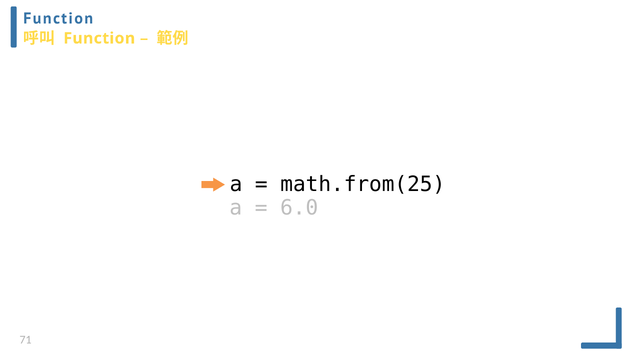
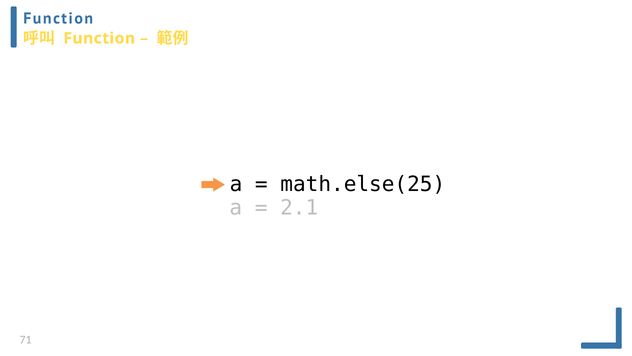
math.from(25: math.from(25 -> math.else(25
6.0: 6.0 -> 2.1
